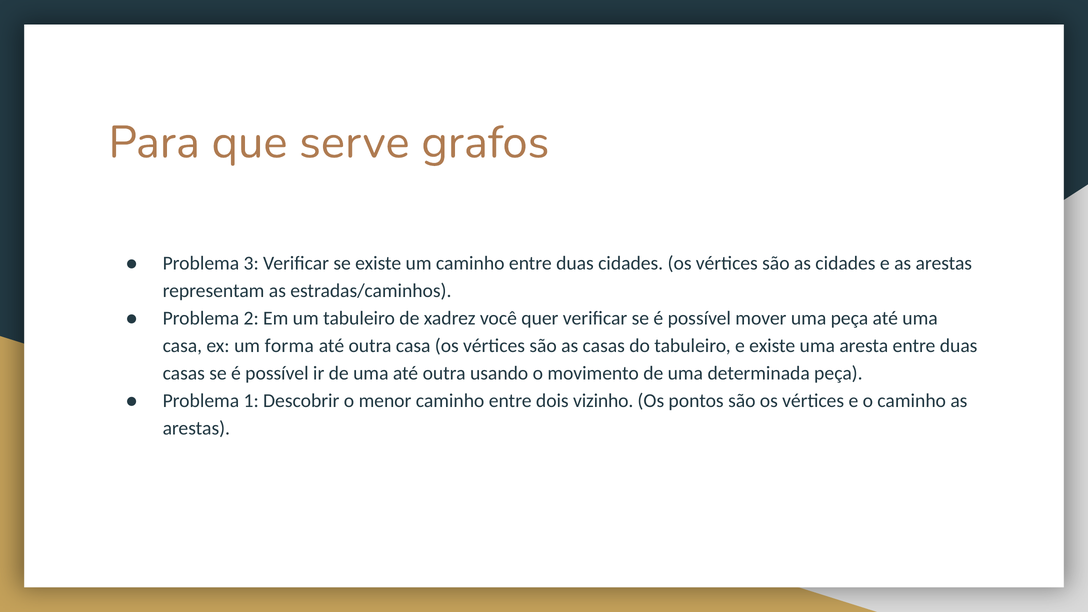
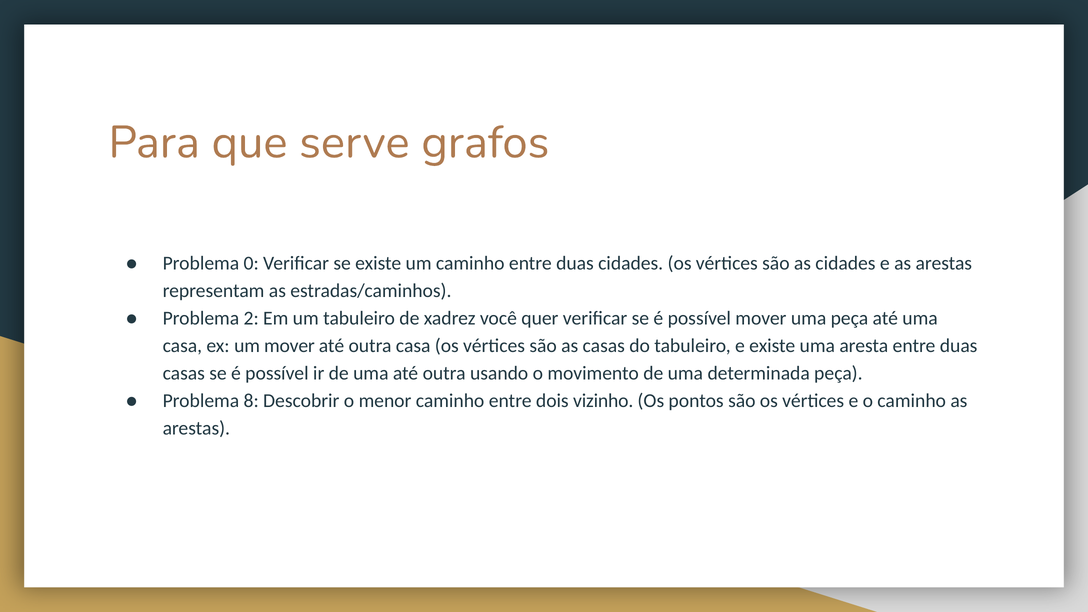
3: 3 -> 0
um forma: forma -> mover
1: 1 -> 8
